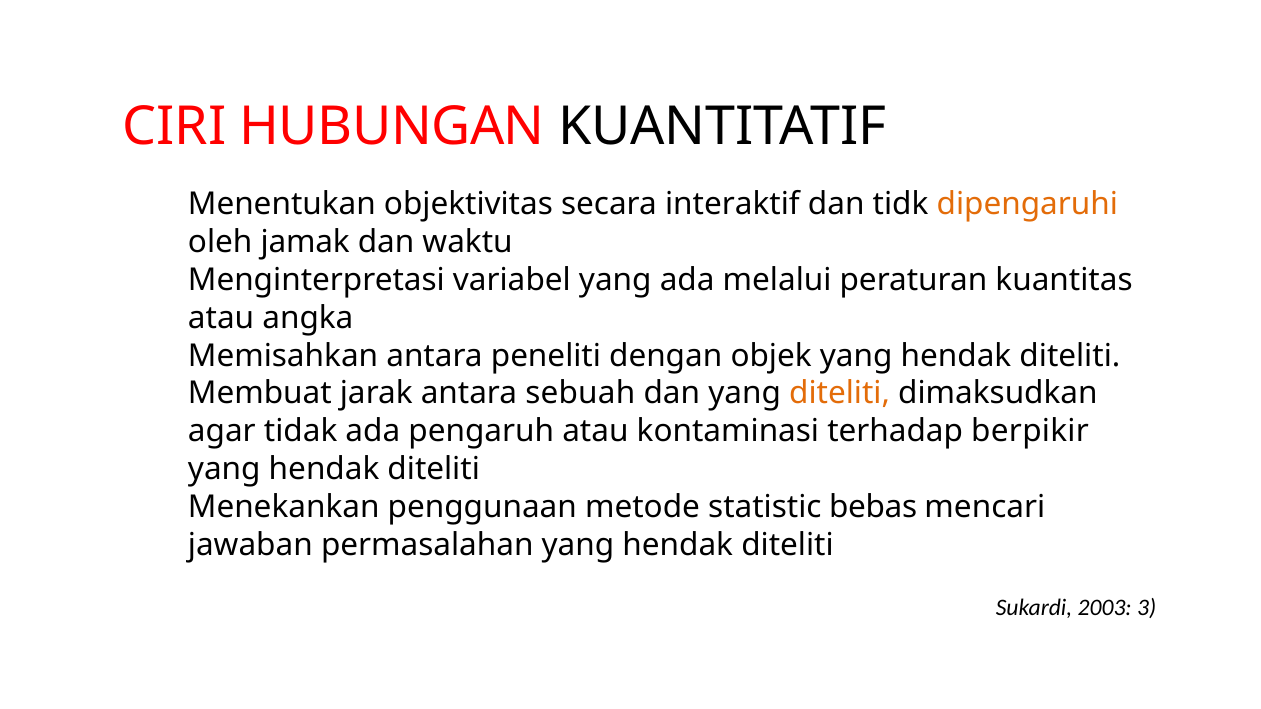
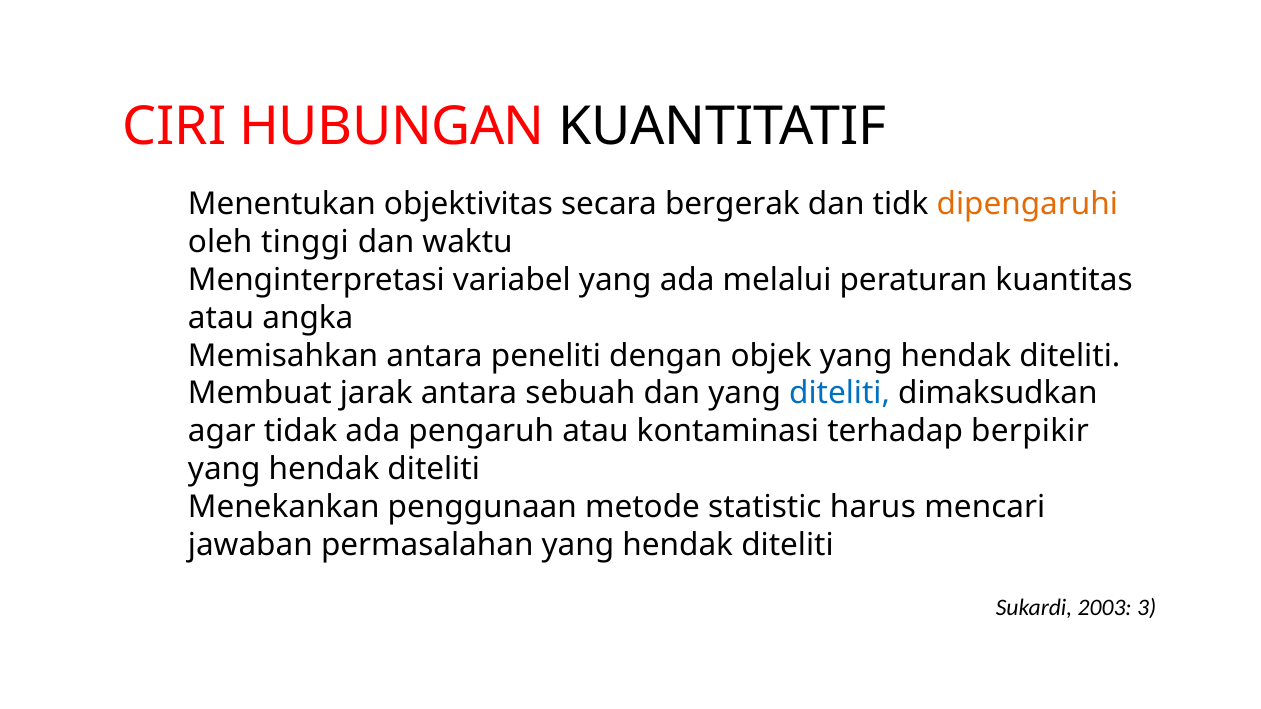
interaktif: interaktif -> bergerak
jamak: jamak -> tinggi
diteliti at (840, 394) colour: orange -> blue
bebas: bebas -> harus
